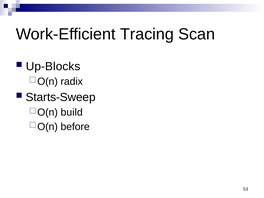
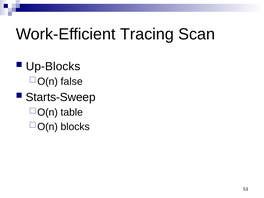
radix: radix -> false
build: build -> table
before: before -> blocks
